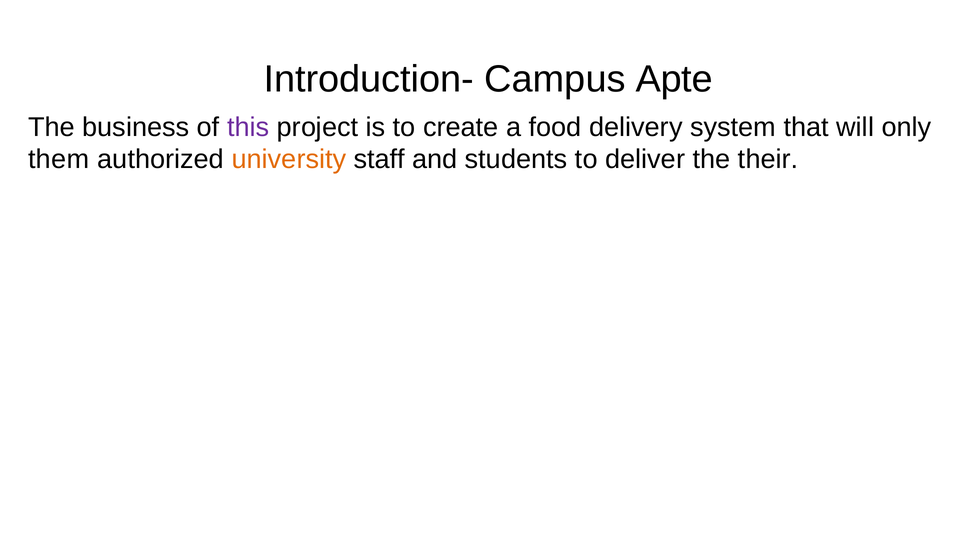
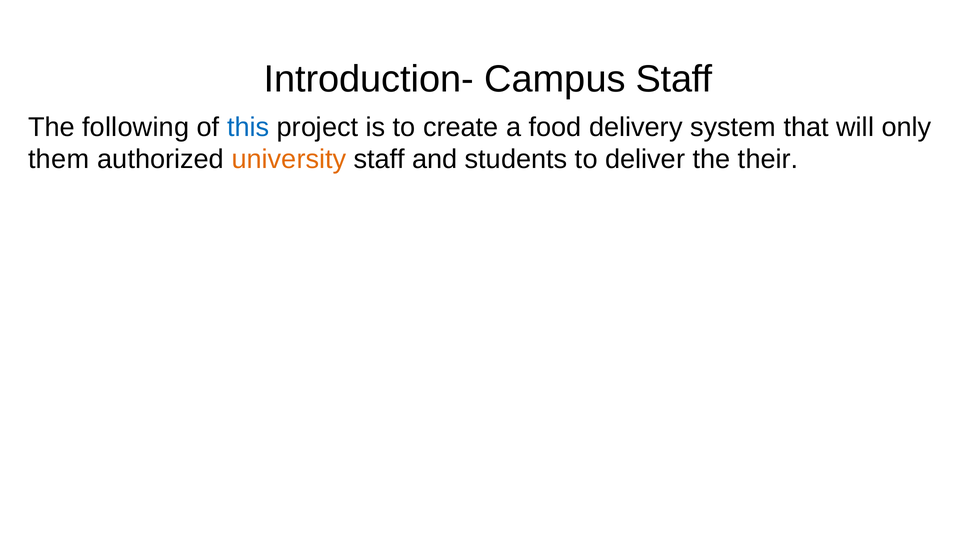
Campus Apte: Apte -> Staff
business: business -> following
this colour: purple -> blue
